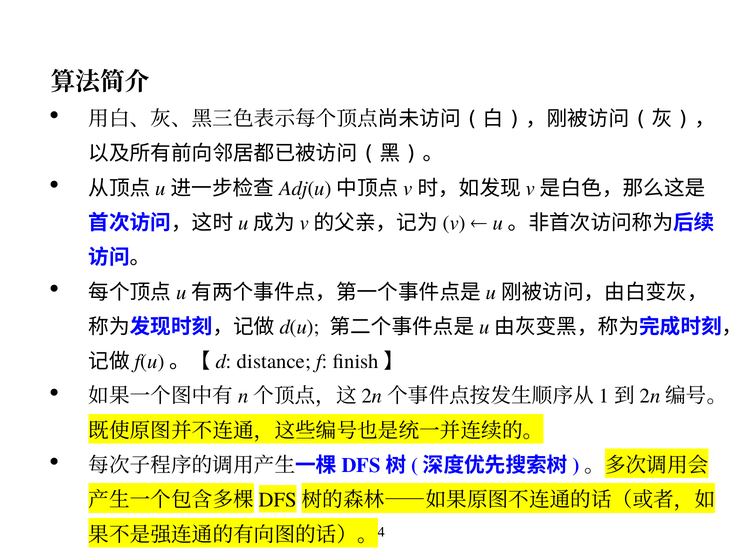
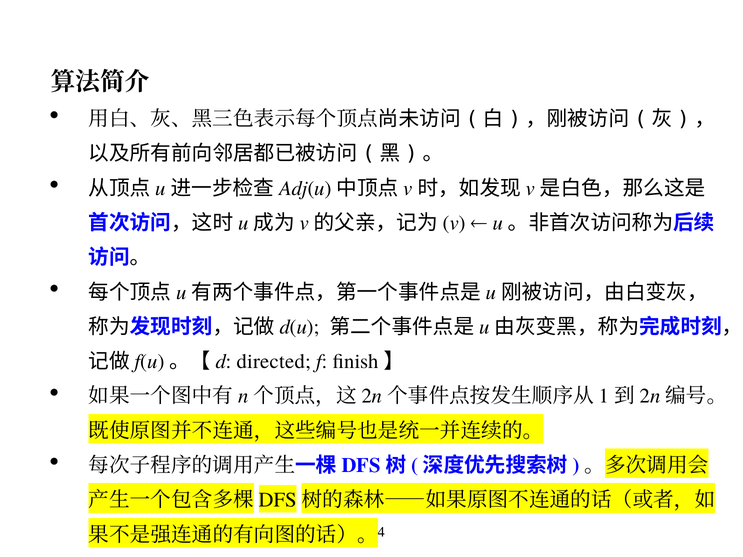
distance: distance -> directed
